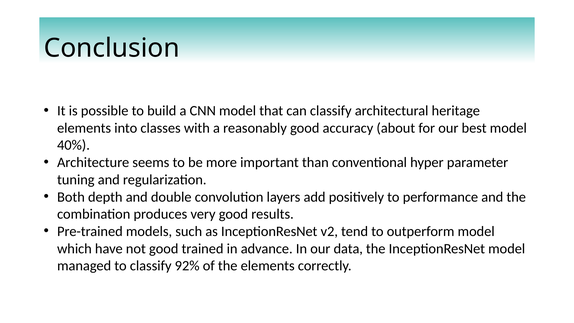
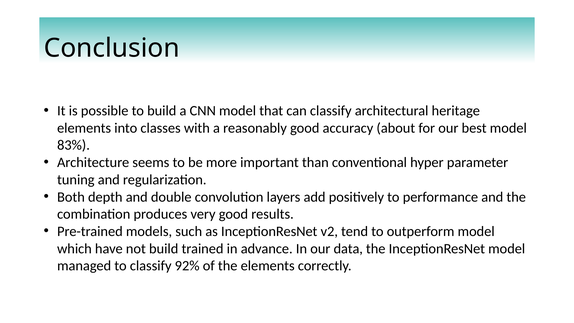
40%: 40% -> 83%
not good: good -> build
